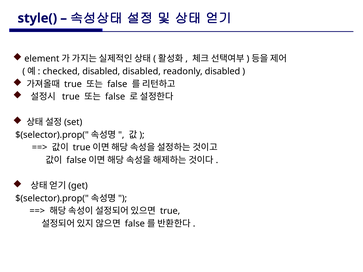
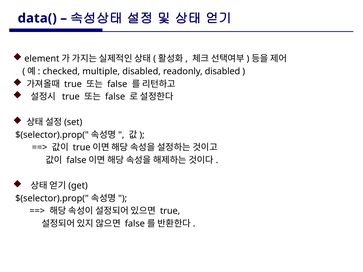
style(: style( -> data(
checked disabled: disabled -> multiple
